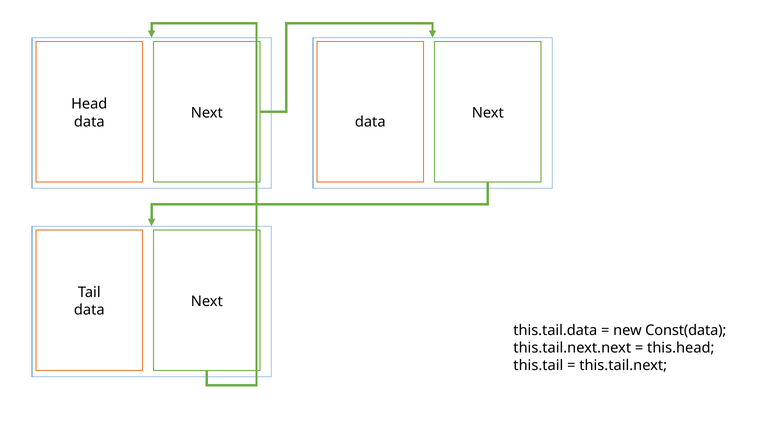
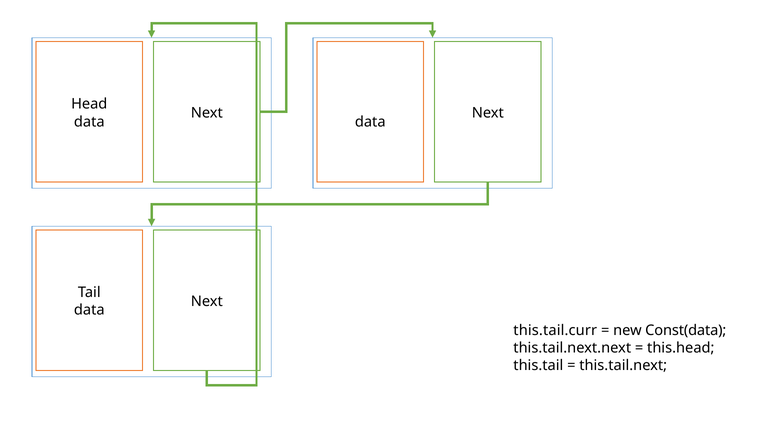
this.tail.data: this.tail.data -> this.tail.curr
